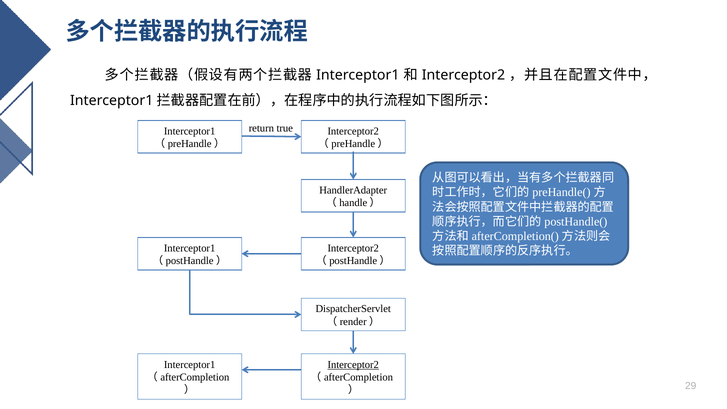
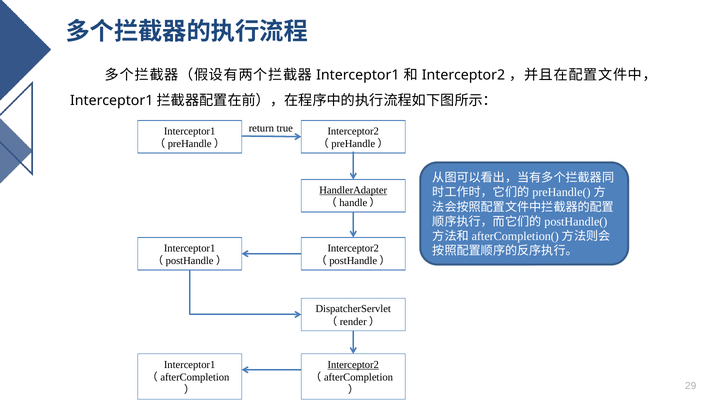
HandlerAdapter underline: none -> present
